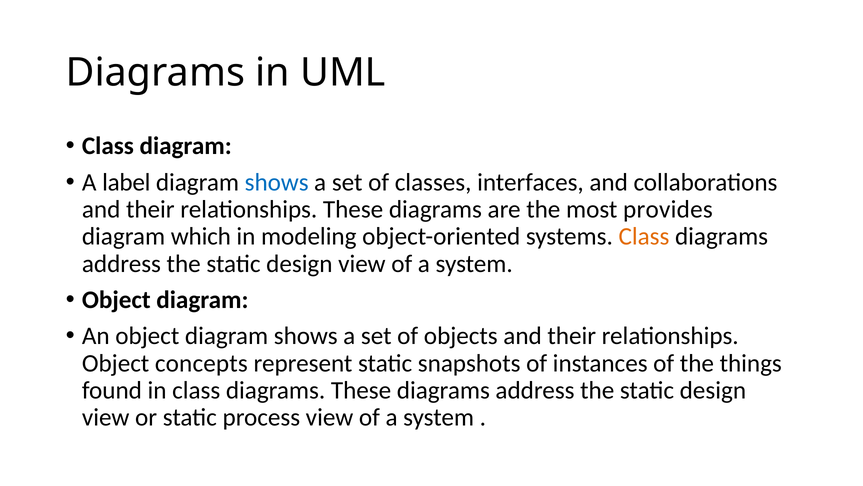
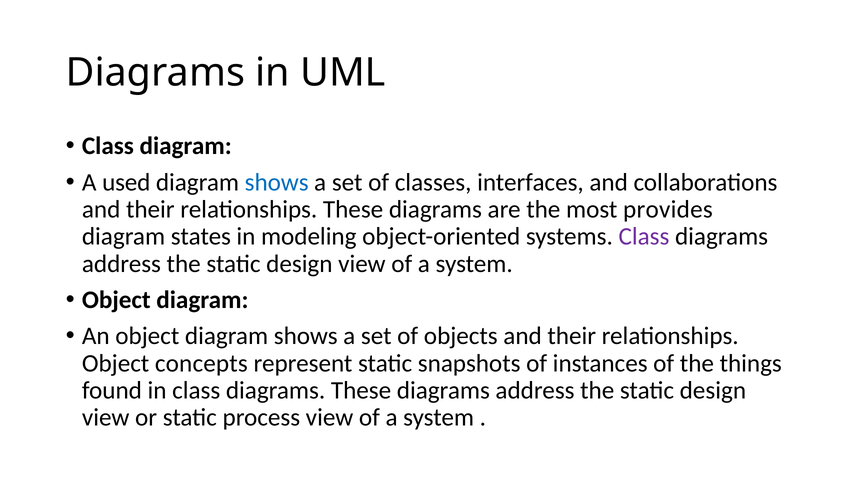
label: label -> used
which: which -> states
Class at (644, 236) colour: orange -> purple
